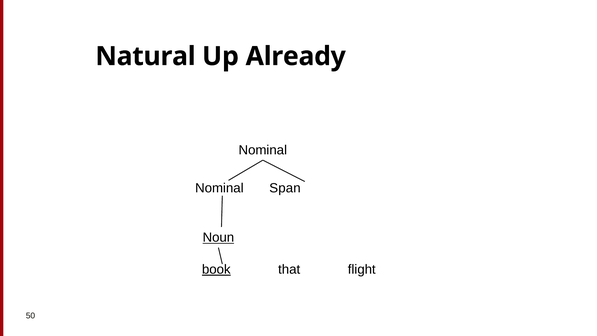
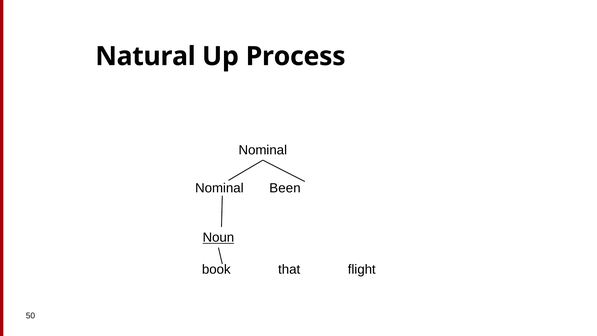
Already: Already -> Process
Span: Span -> Been
book underline: present -> none
